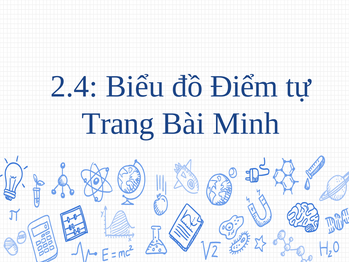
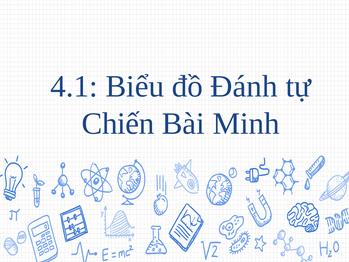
2.4: 2.4 -> 4.1
Điểm: Điểm -> Đánh
Trang: Trang -> Chiến
